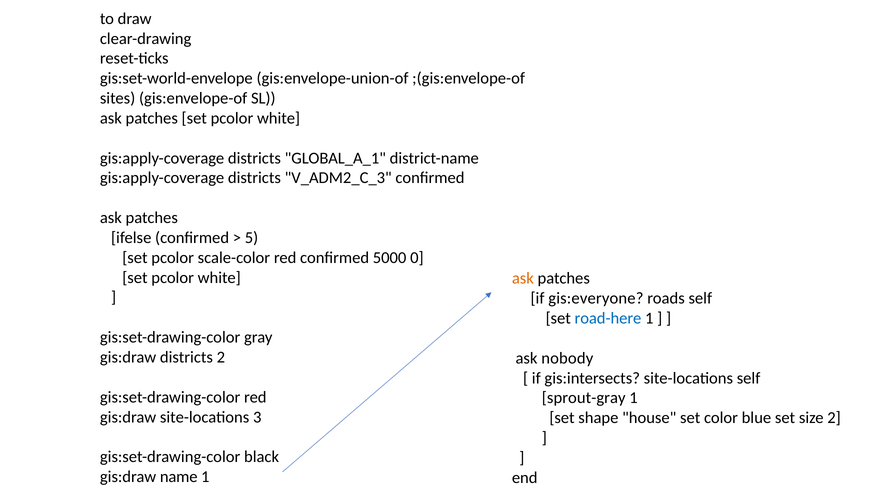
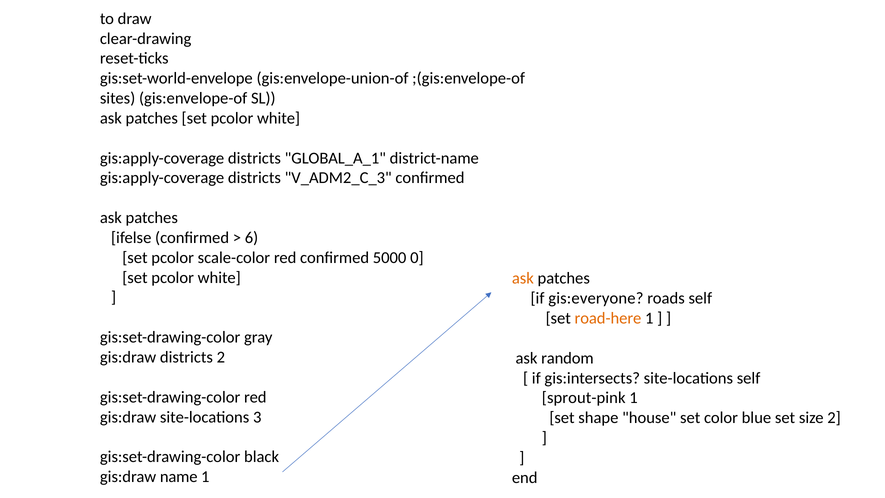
5: 5 -> 6
road-here colour: blue -> orange
nobody: nobody -> random
sprout-gray: sprout-gray -> sprout-pink
